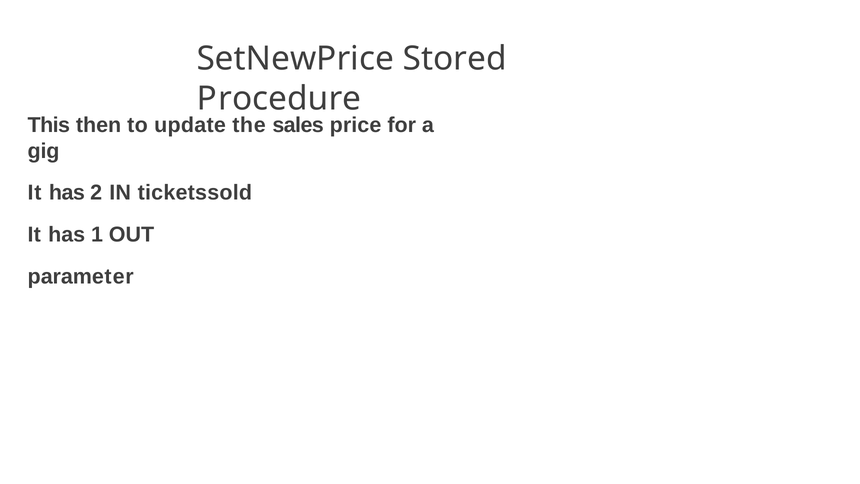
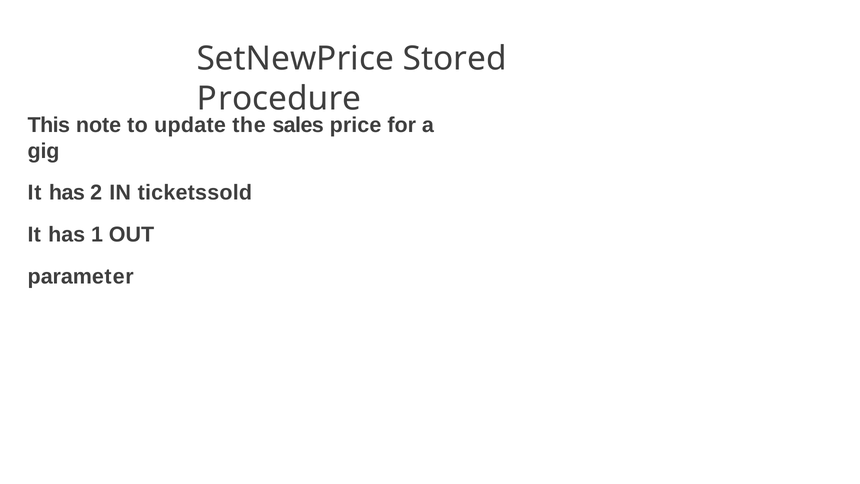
then: then -> note
